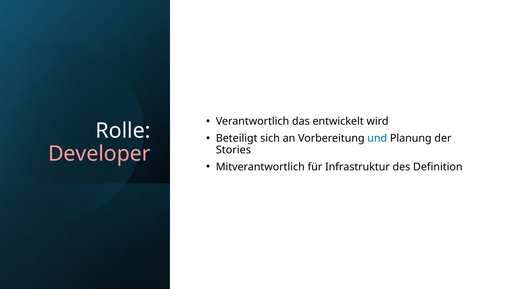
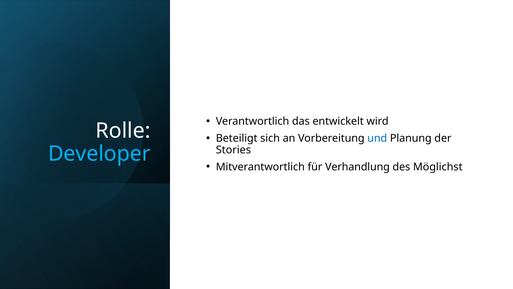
Developer colour: pink -> light blue
Infrastruktur: Infrastruktur -> Verhandlung
Definition: Definition -> Möglichst
